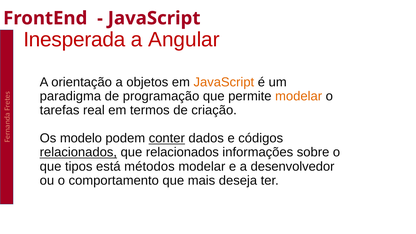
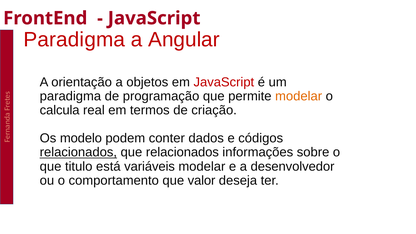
Inesperada at (74, 40): Inesperada -> Paradigma
JavaScript at (224, 82) colour: orange -> red
tarefas: tarefas -> calcula
conter underline: present -> none
tipos: tipos -> titulo
métodos: métodos -> variáveis
mais: mais -> valor
